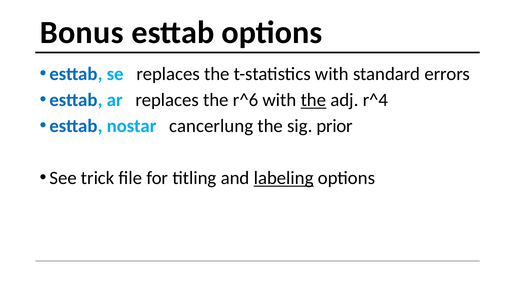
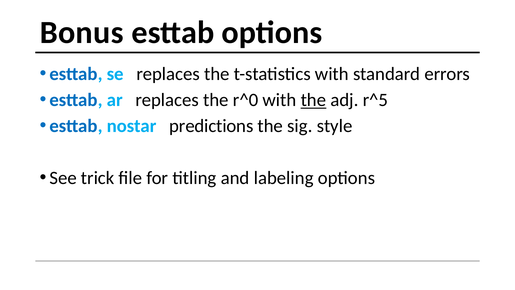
r^6: r^6 -> r^0
r^4: r^4 -> r^5
cancerlung: cancerlung -> predictions
prior: prior -> style
labeling underline: present -> none
